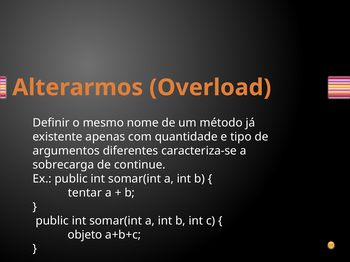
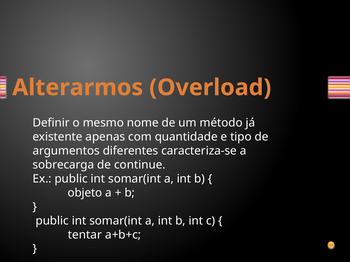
tentar: tentar -> objeto
objeto: objeto -> tentar
